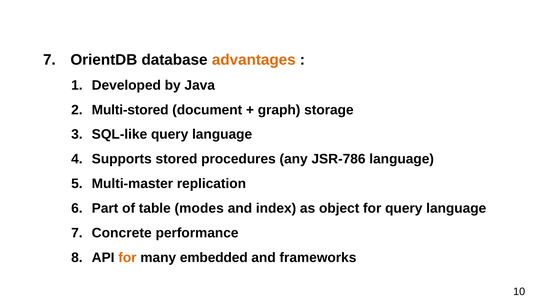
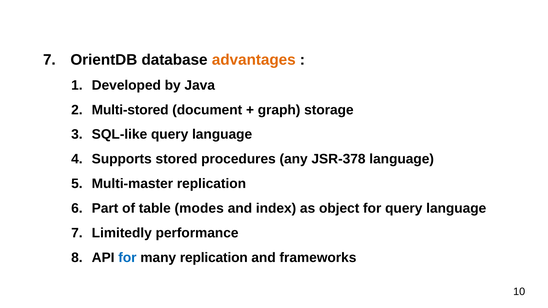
JSR-786: JSR-786 -> JSR-378
Concrete: Concrete -> Limitedly
for at (127, 258) colour: orange -> blue
many embedded: embedded -> replication
